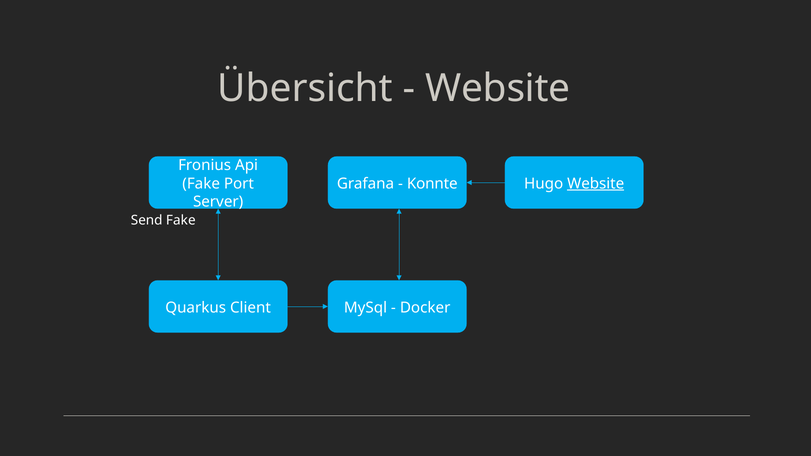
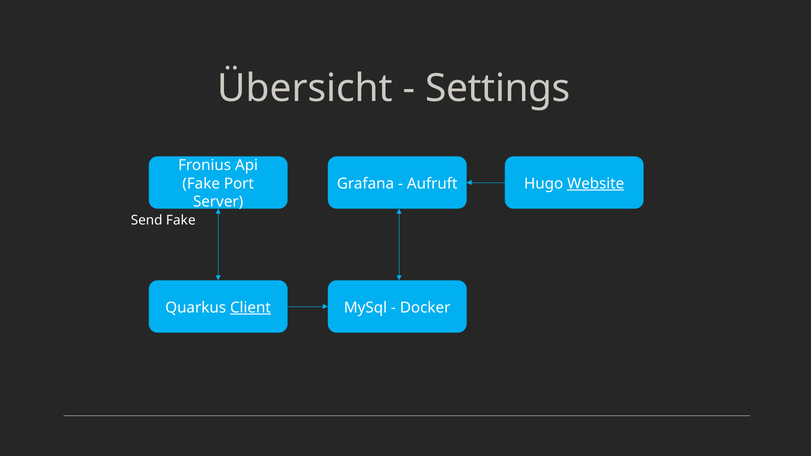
Website at (498, 89): Website -> Settings
Konnte: Konnte -> Aufruft
Client underline: none -> present
